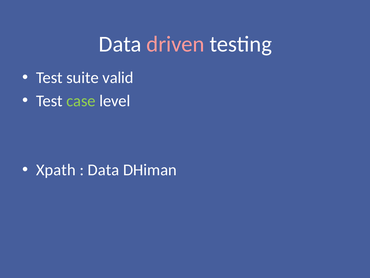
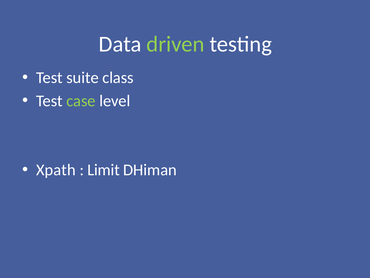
driven colour: pink -> light green
valid: valid -> class
Data at (103, 170): Data -> Limit
